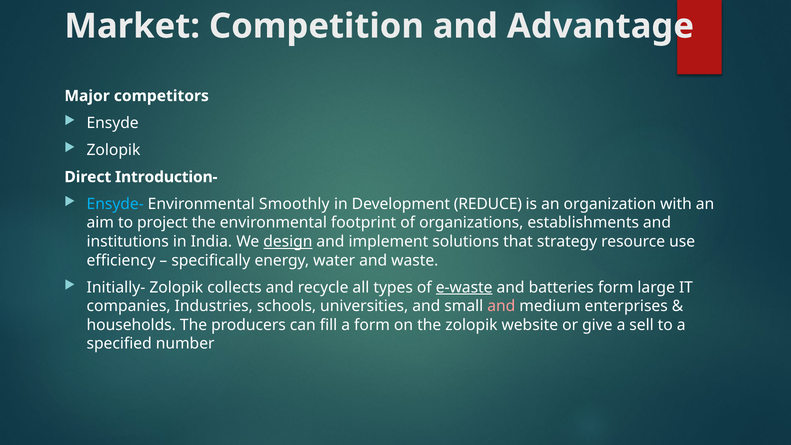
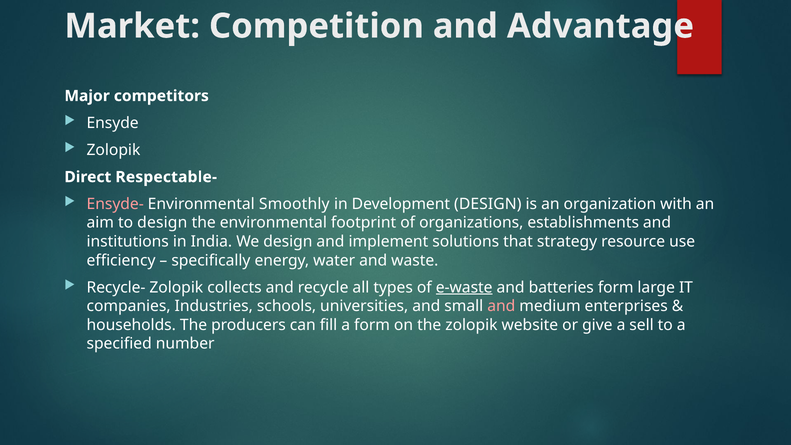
Introduction-: Introduction- -> Respectable-
Ensyde- colour: light blue -> pink
Development REDUCE: REDUCE -> DESIGN
to project: project -> design
design at (288, 242) underline: present -> none
Initially-: Initially- -> Recycle-
